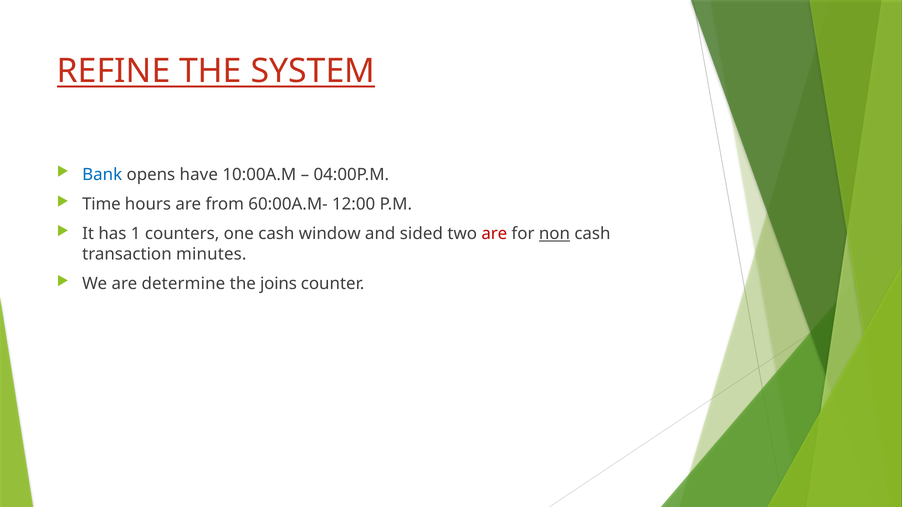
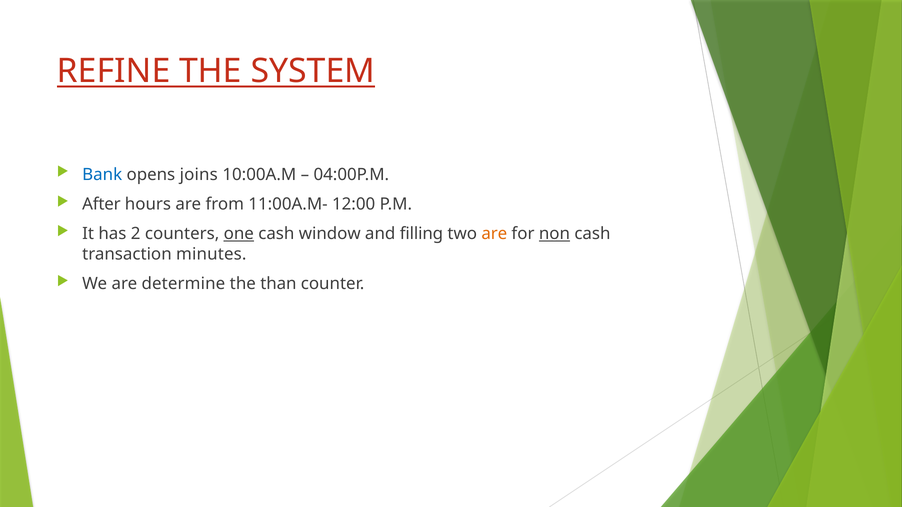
have: have -> joins
Time: Time -> After
60:00A.M-: 60:00A.M- -> 11:00A.M-
1: 1 -> 2
one underline: none -> present
sided: sided -> filling
are at (494, 234) colour: red -> orange
joins: joins -> than
